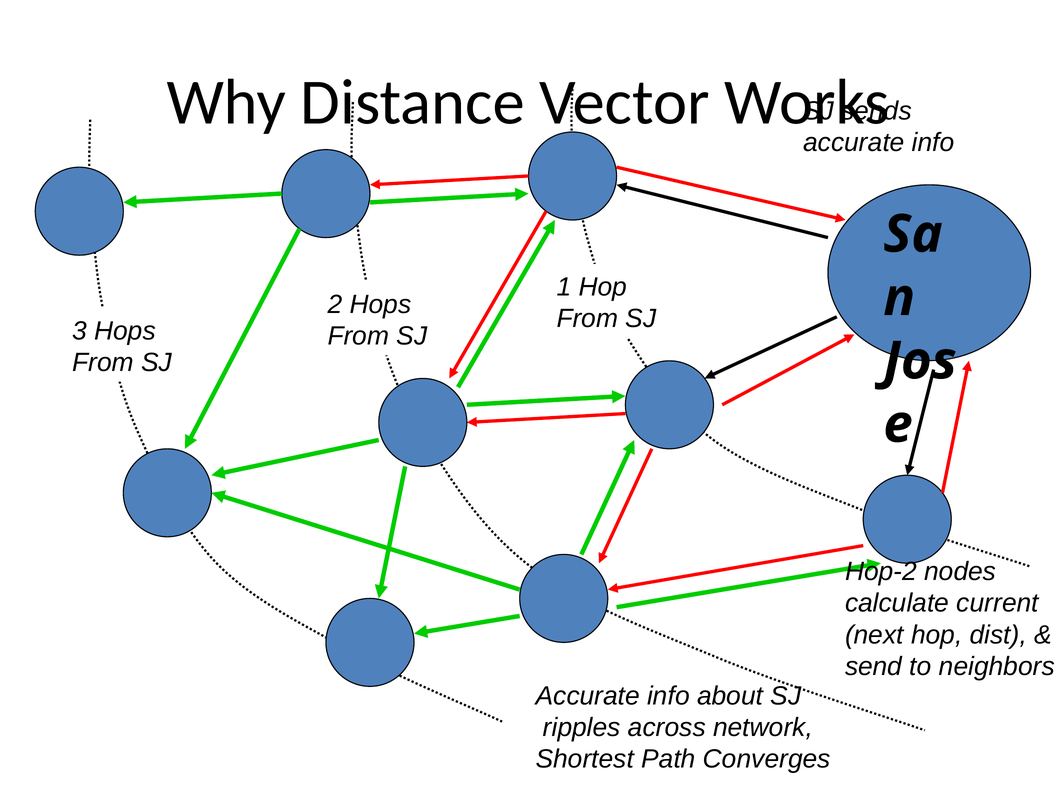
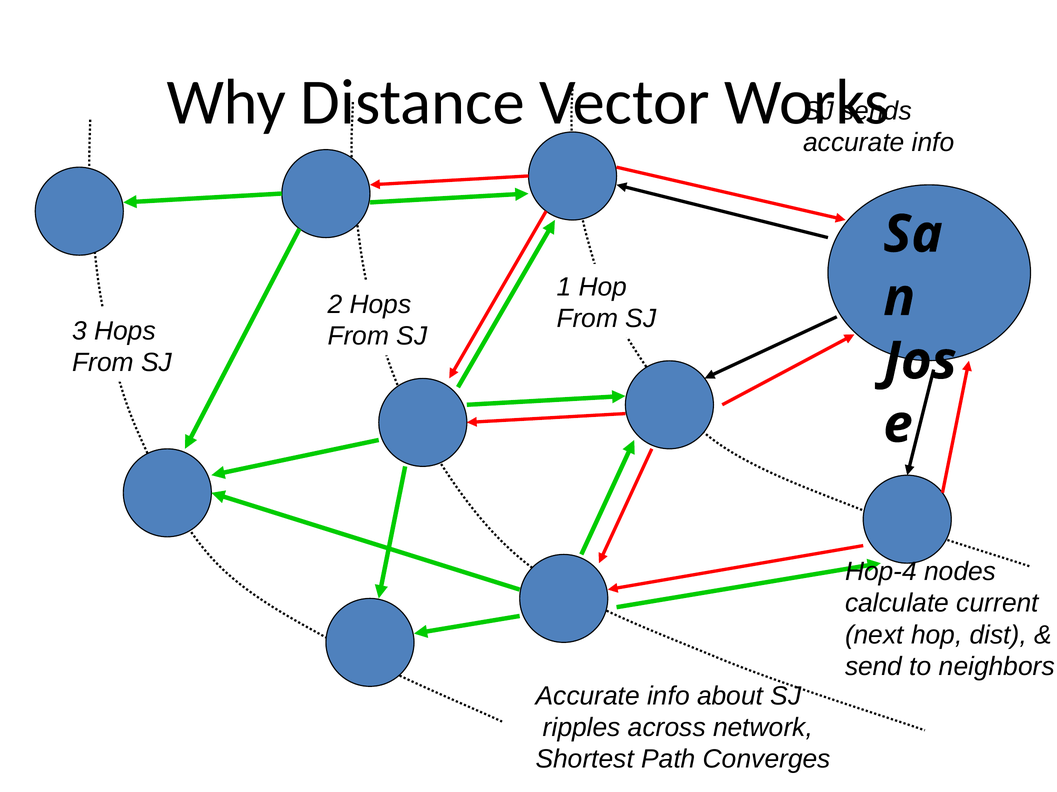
Hop-2: Hop-2 -> Hop-4
